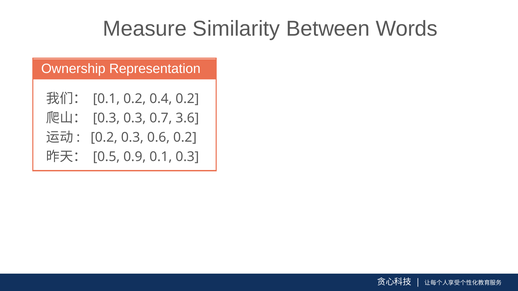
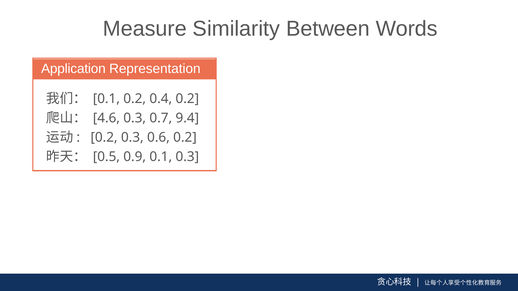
Ownership: Ownership -> Application
0.3 at (106, 118): 0.3 -> 4.6
3.6: 3.6 -> 9.4
